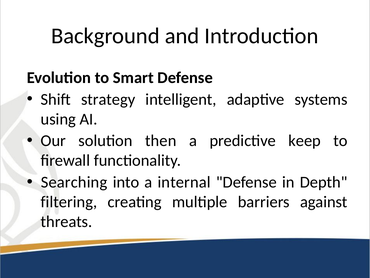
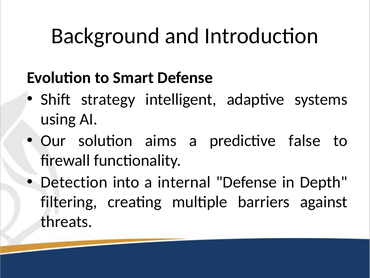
then: then -> aims
keep: keep -> false
Searching: Searching -> Detection
